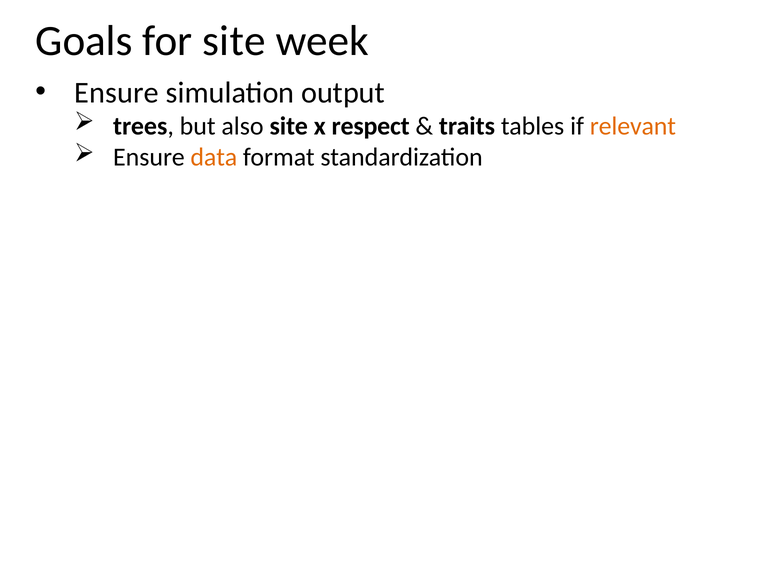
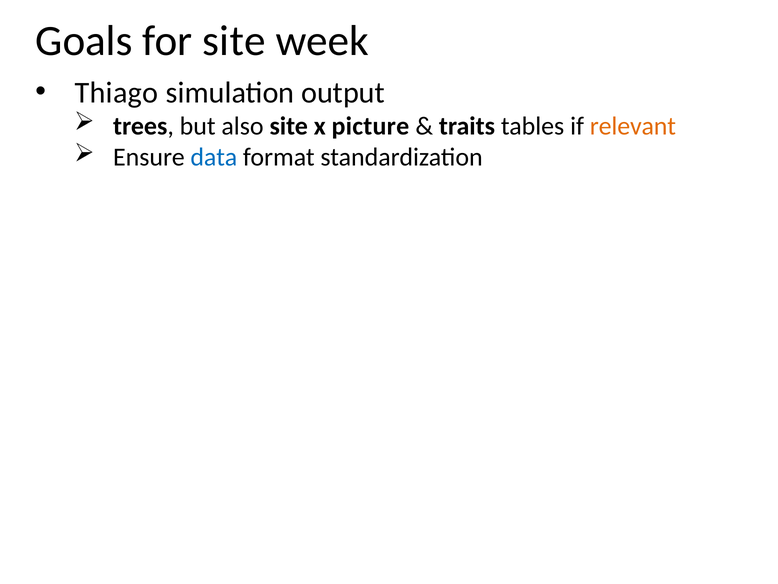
Ensure at (117, 93): Ensure -> Thiago
respect: respect -> picture
data colour: orange -> blue
